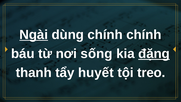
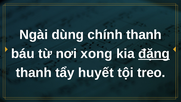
Ngài underline: present -> none
chính chính: chính -> thanh
sống: sống -> xong
